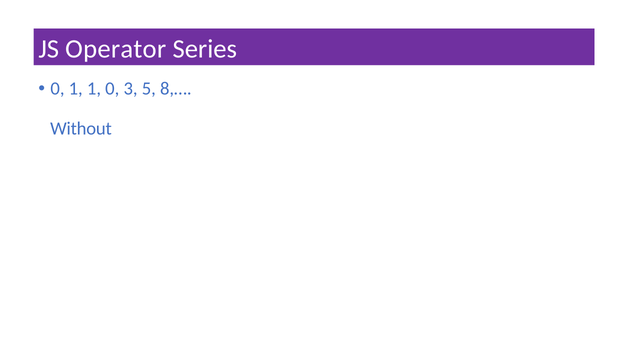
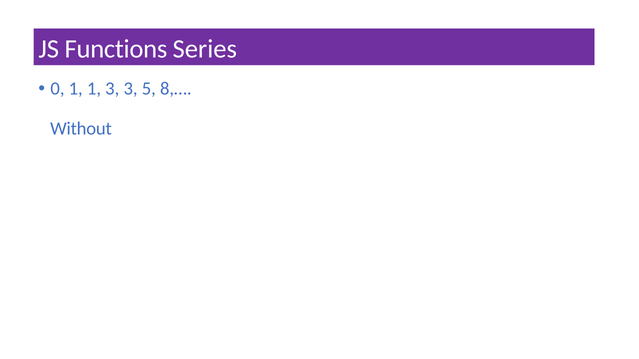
Operator: Operator -> Functions
1 0: 0 -> 3
